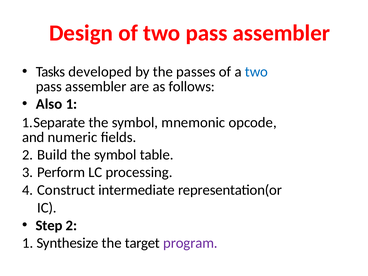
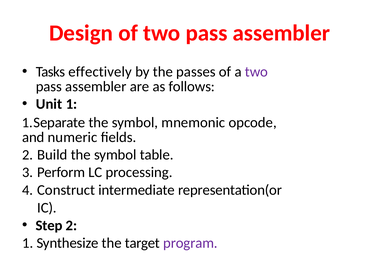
developed: developed -> effectively
two at (256, 72) colour: blue -> purple
Also: Also -> Unit
